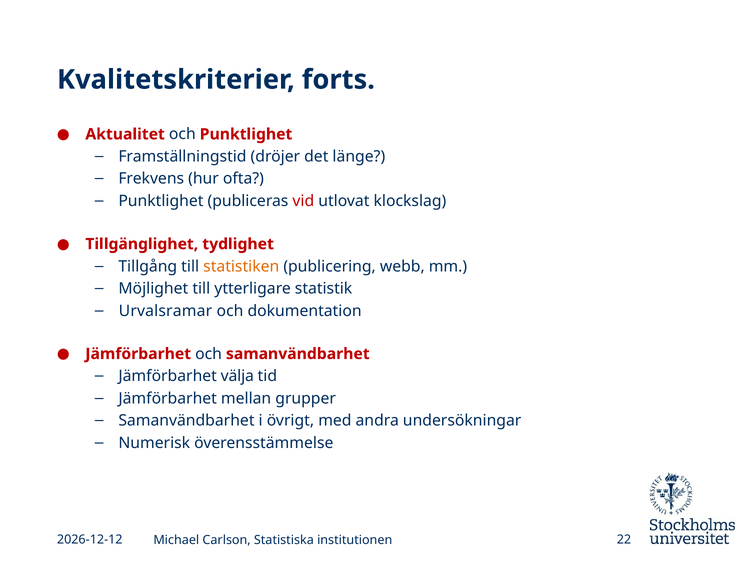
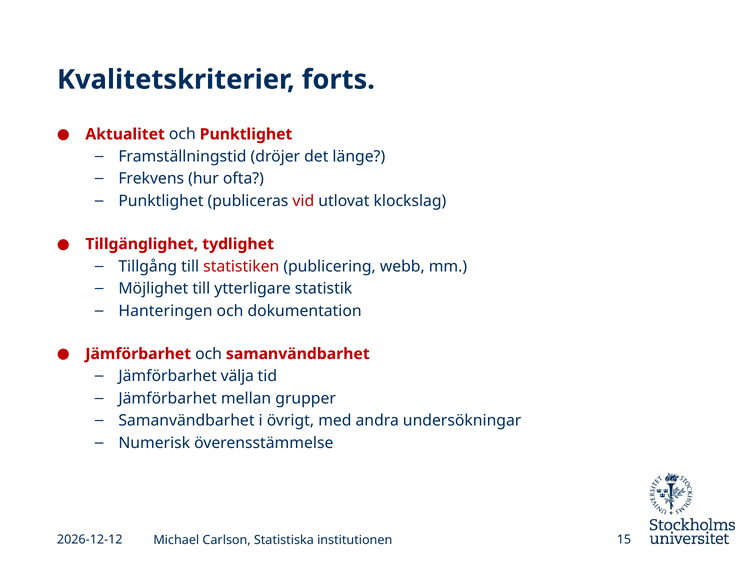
statistiken colour: orange -> red
Urvalsramar: Urvalsramar -> Hanteringen
22: 22 -> 15
